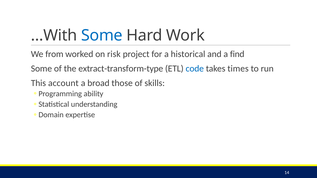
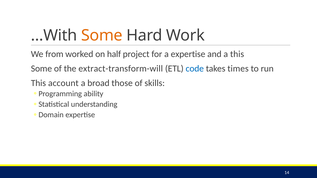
Some at (102, 36) colour: blue -> orange
risk: risk -> half
a historical: historical -> expertise
a find: find -> this
extract-transform-type: extract-transform-type -> extract-transform-will
